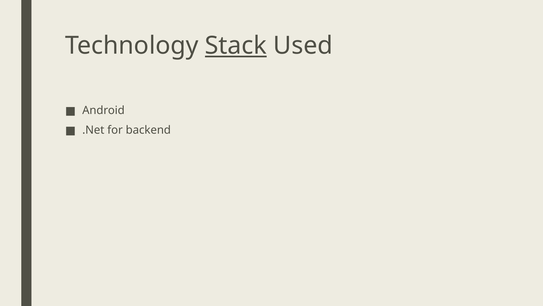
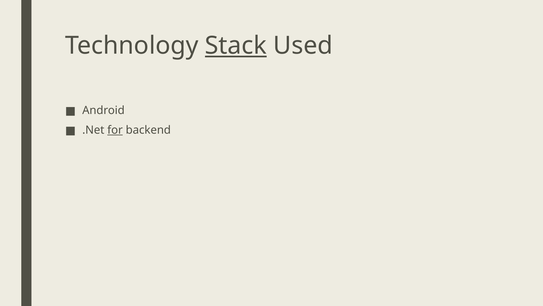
for underline: none -> present
